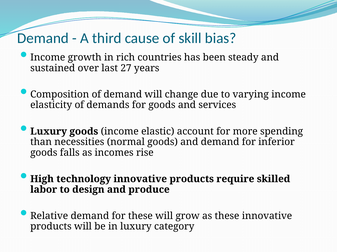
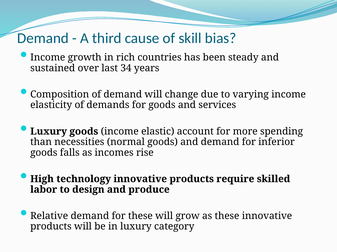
27: 27 -> 34
